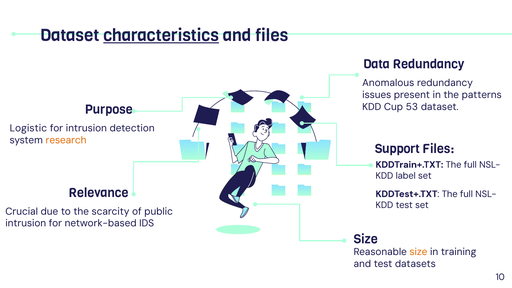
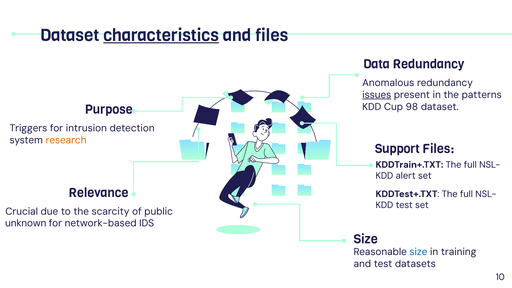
issues underline: none -> present
53: 53 -> 98
Logistic: Logistic -> Triggers
label: label -> alert
intrusion at (26, 223): intrusion -> unknown
size at (418, 252) colour: orange -> blue
